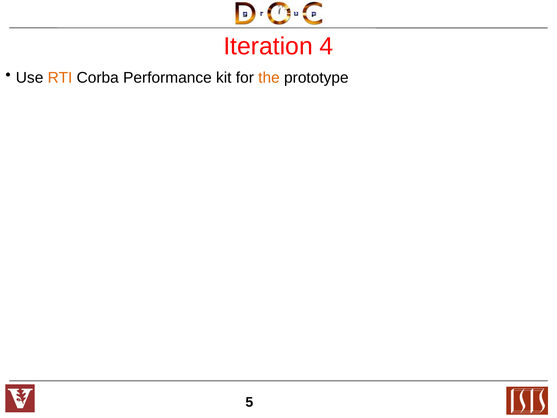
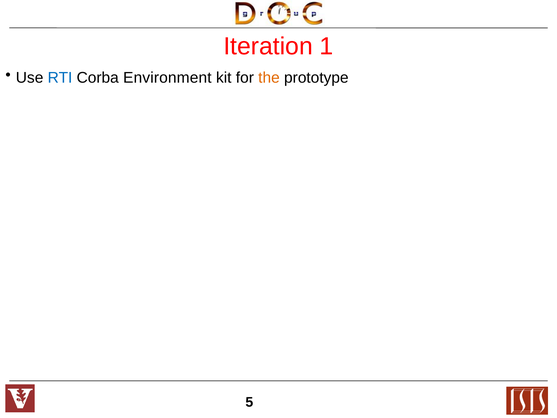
4: 4 -> 1
RTI colour: orange -> blue
Performance: Performance -> Environment
